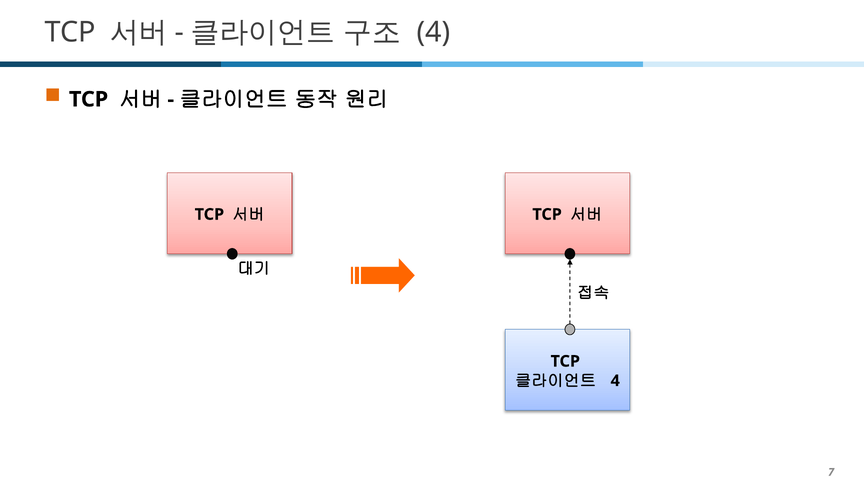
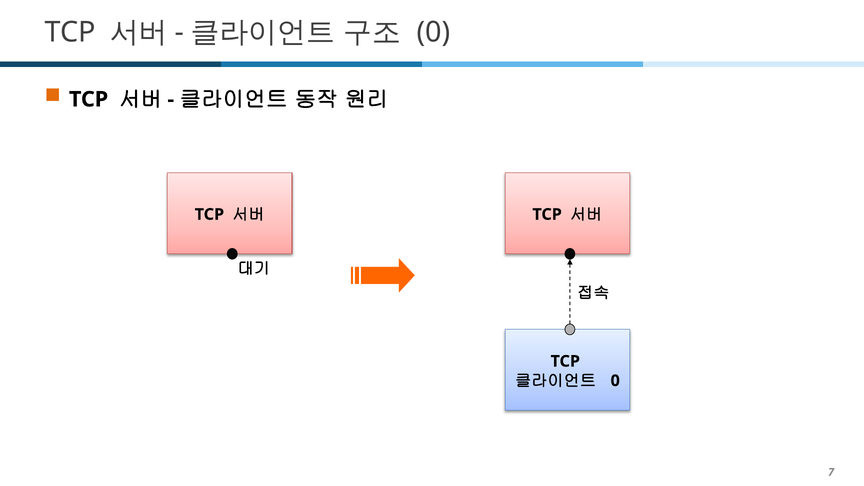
4 at (434, 32): 4 -> 0
4 at (615, 381): 4 -> 0
